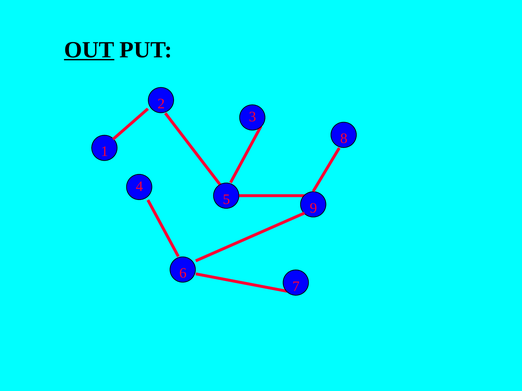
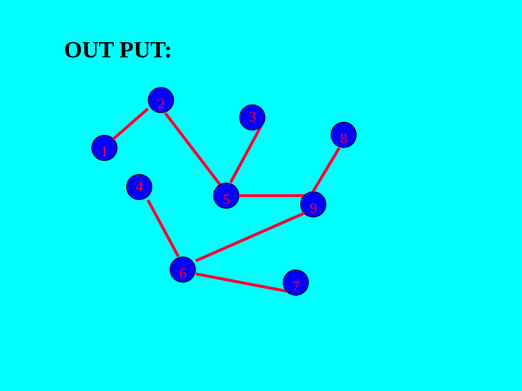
OUT underline: present -> none
